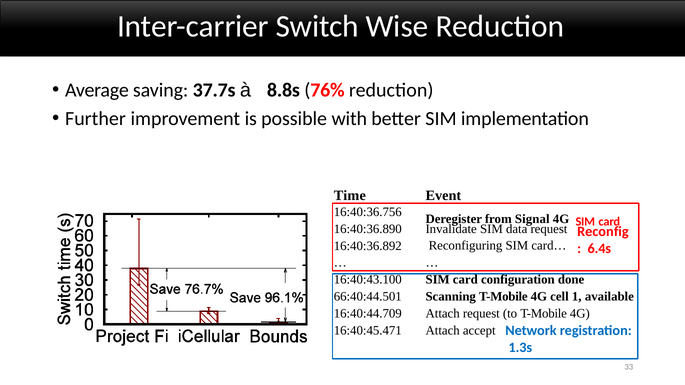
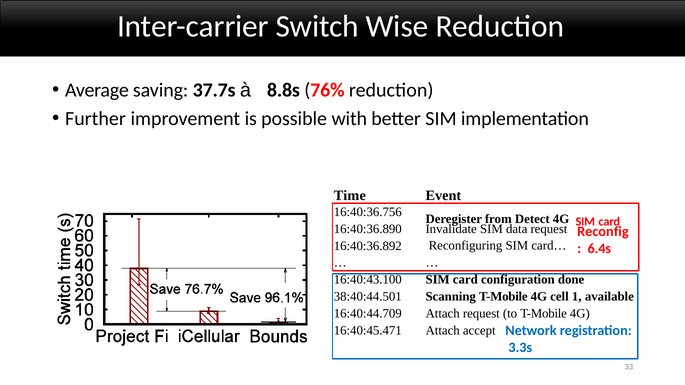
Signal: Signal -> Detect
66:40:44.501: 66:40:44.501 -> 38:40:44.501
1.3s: 1.3s -> 3.3s
